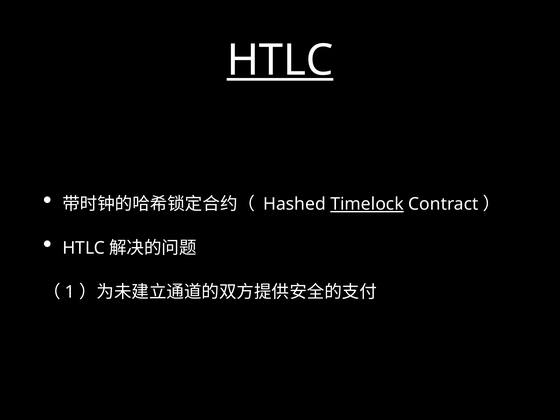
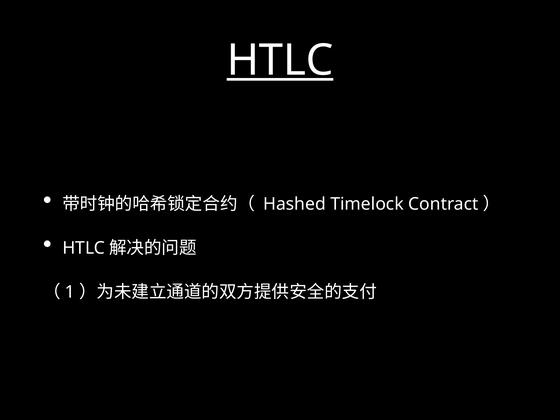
Timelock underline: present -> none
